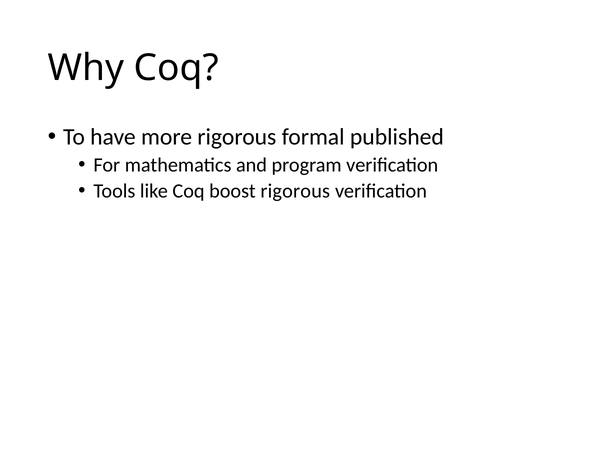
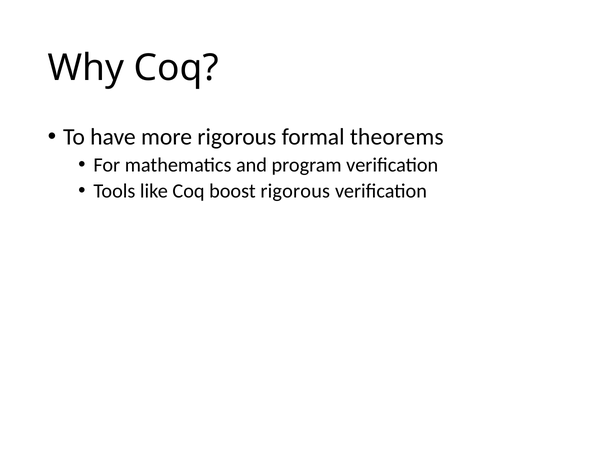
published: published -> theorems
